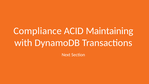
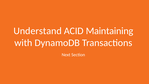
Compliance: Compliance -> Understand
